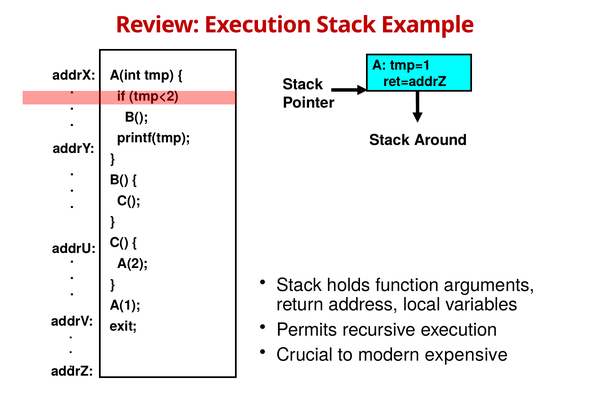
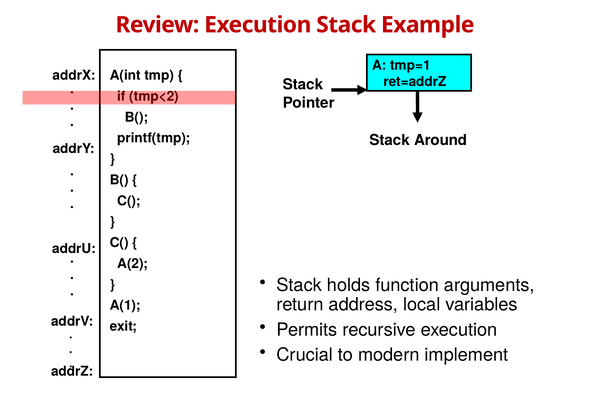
expensive: expensive -> implement
